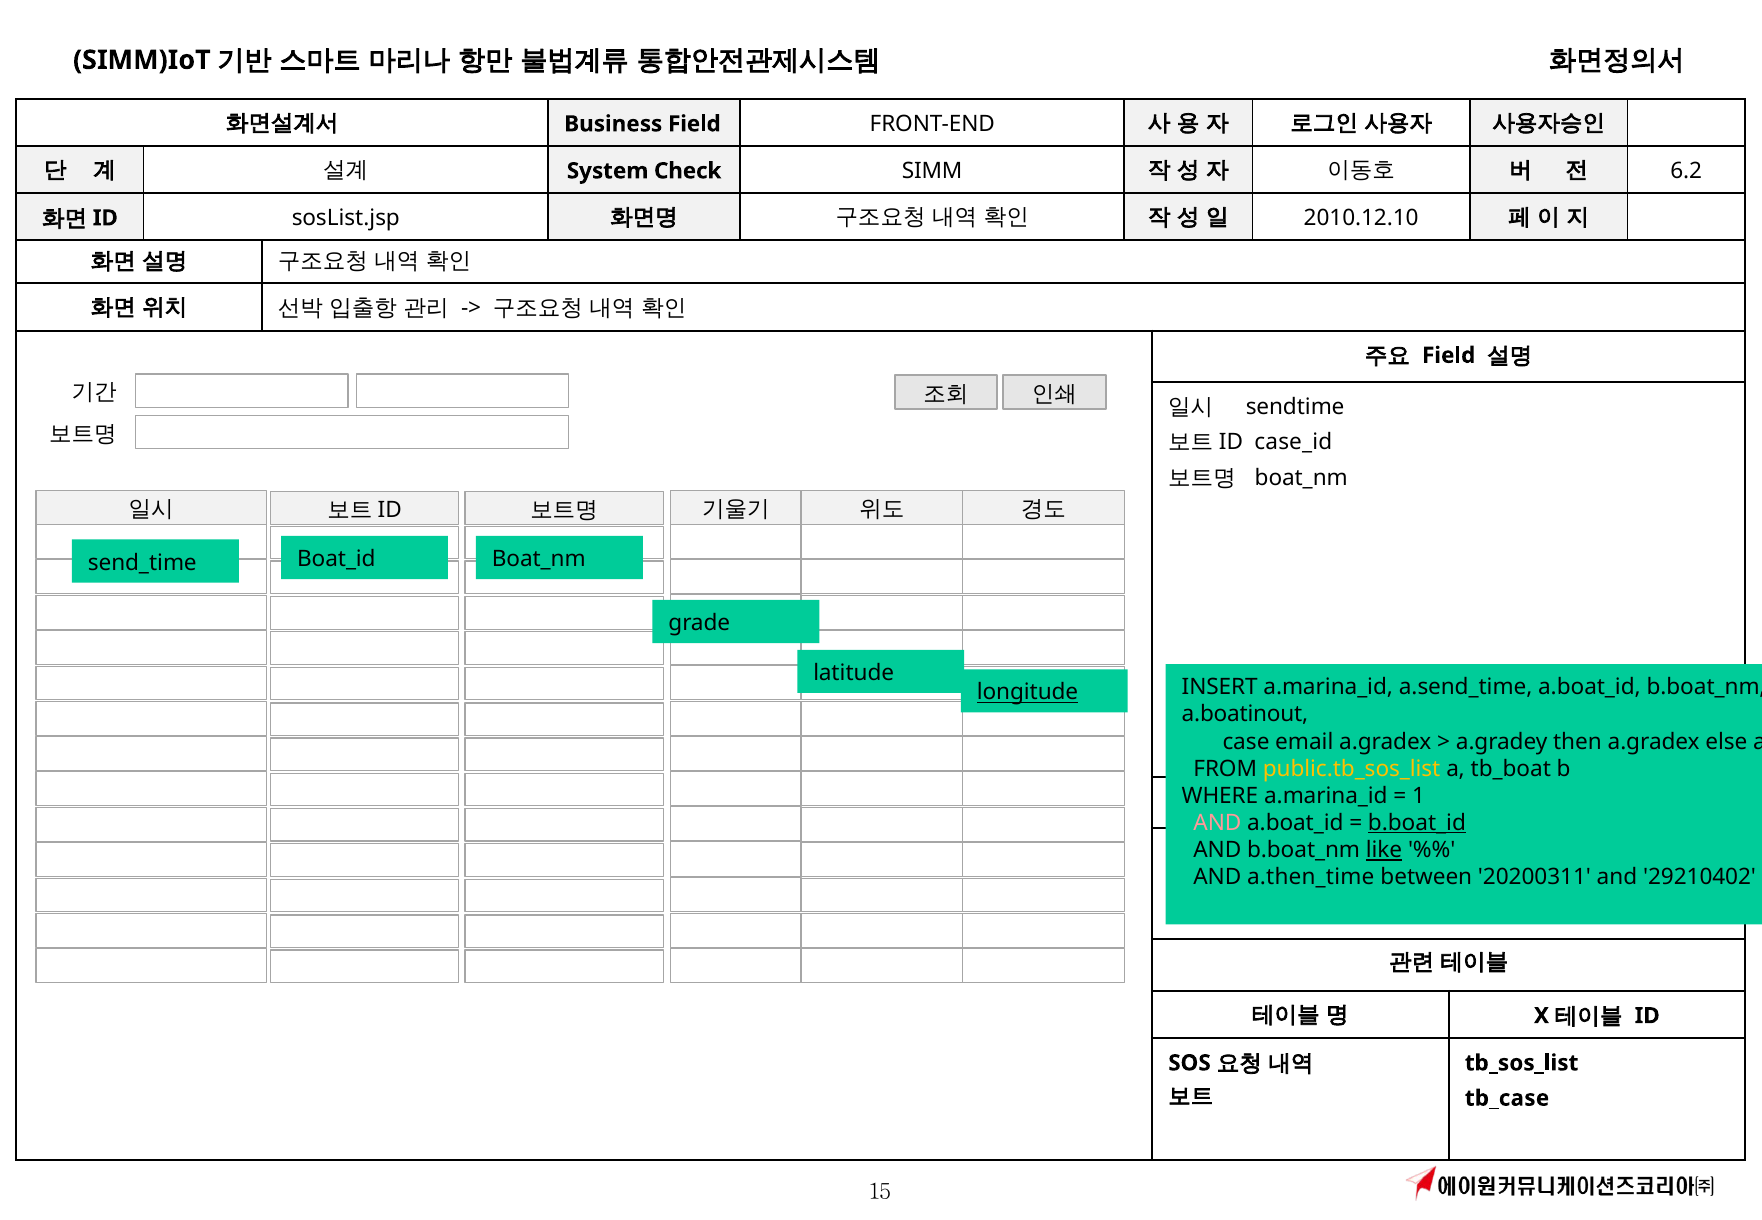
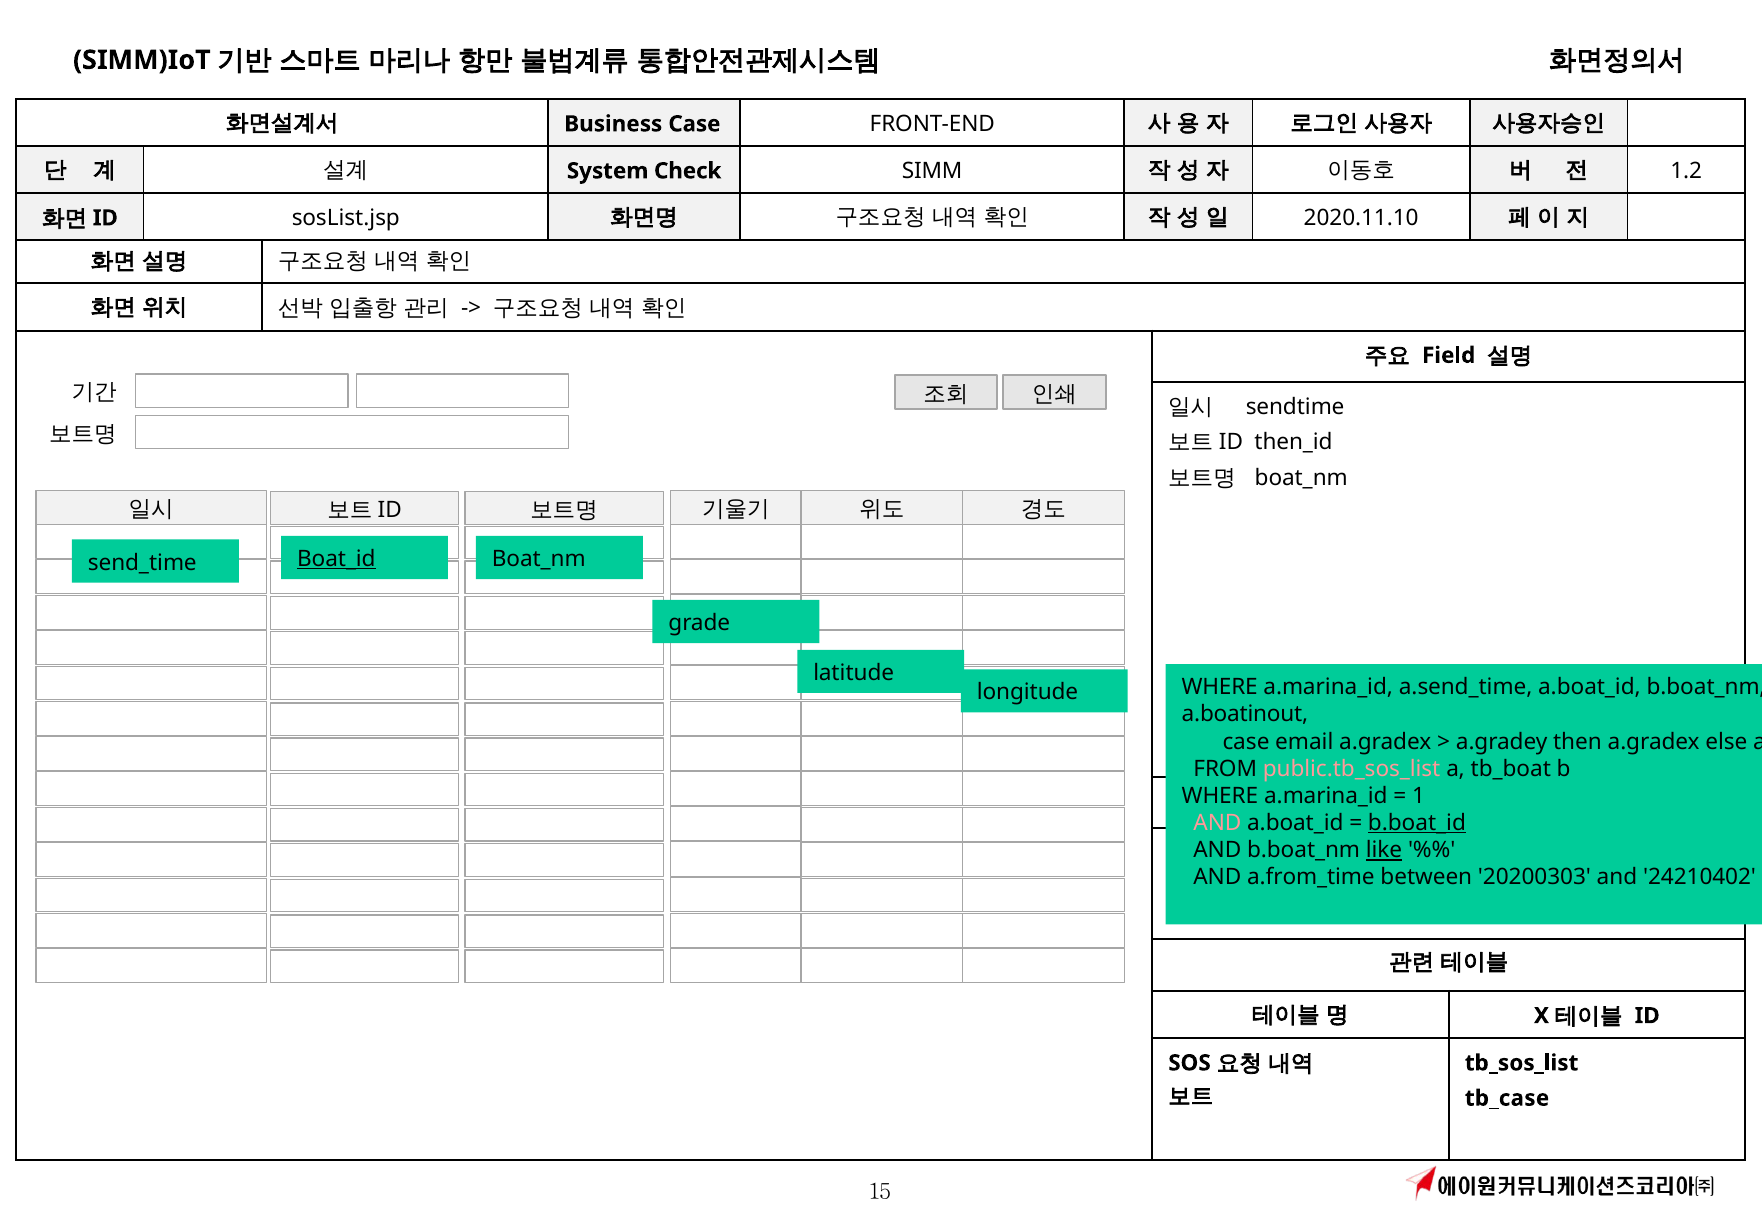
Business Field: Field -> Case
6.2: 6.2 -> 1.2
2010.12.10: 2010.12.10 -> 2020.11.10
case_id: case_id -> then_id
Boat_id underline: none -> present
INSERT at (1220, 687): INSERT -> WHERE
longitude underline: present -> none
public.tb_sos_list colour: yellow -> pink
a.then_time: a.then_time -> a.from_time
20200311: 20200311 -> 20200303
29210402: 29210402 -> 24210402
